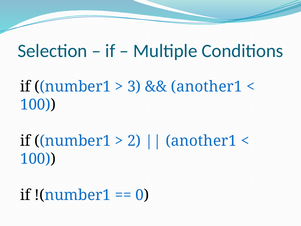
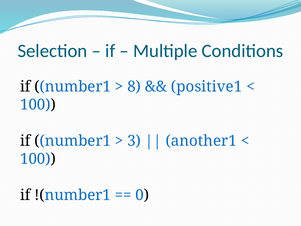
3: 3 -> 8
another1 at (207, 87): another1 -> positive1
2: 2 -> 3
